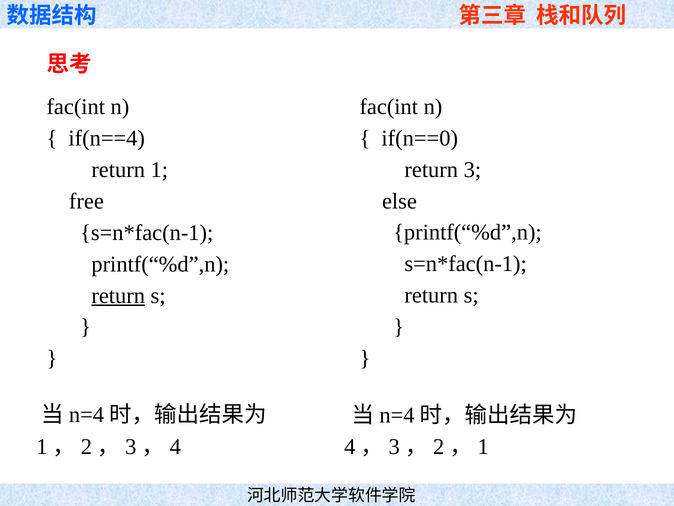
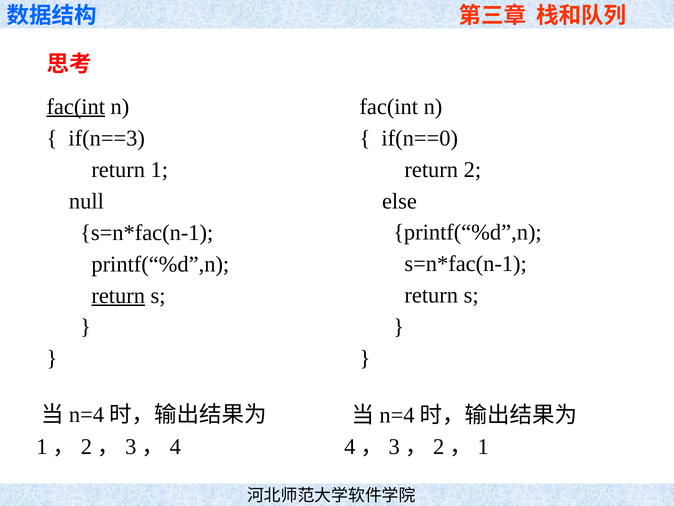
fac(int at (76, 107) underline: none -> present
if(n==4: if(n==4 -> if(n==3
3: 3 -> 2
free: free -> null
